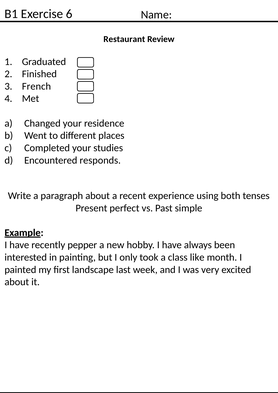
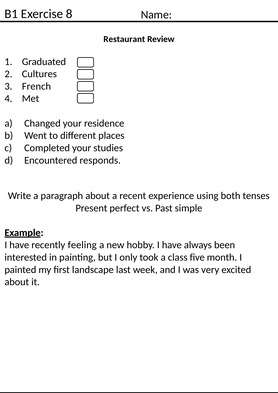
6: 6 -> 8
Finished: Finished -> Cultures
pepper: pepper -> feeling
like: like -> five
